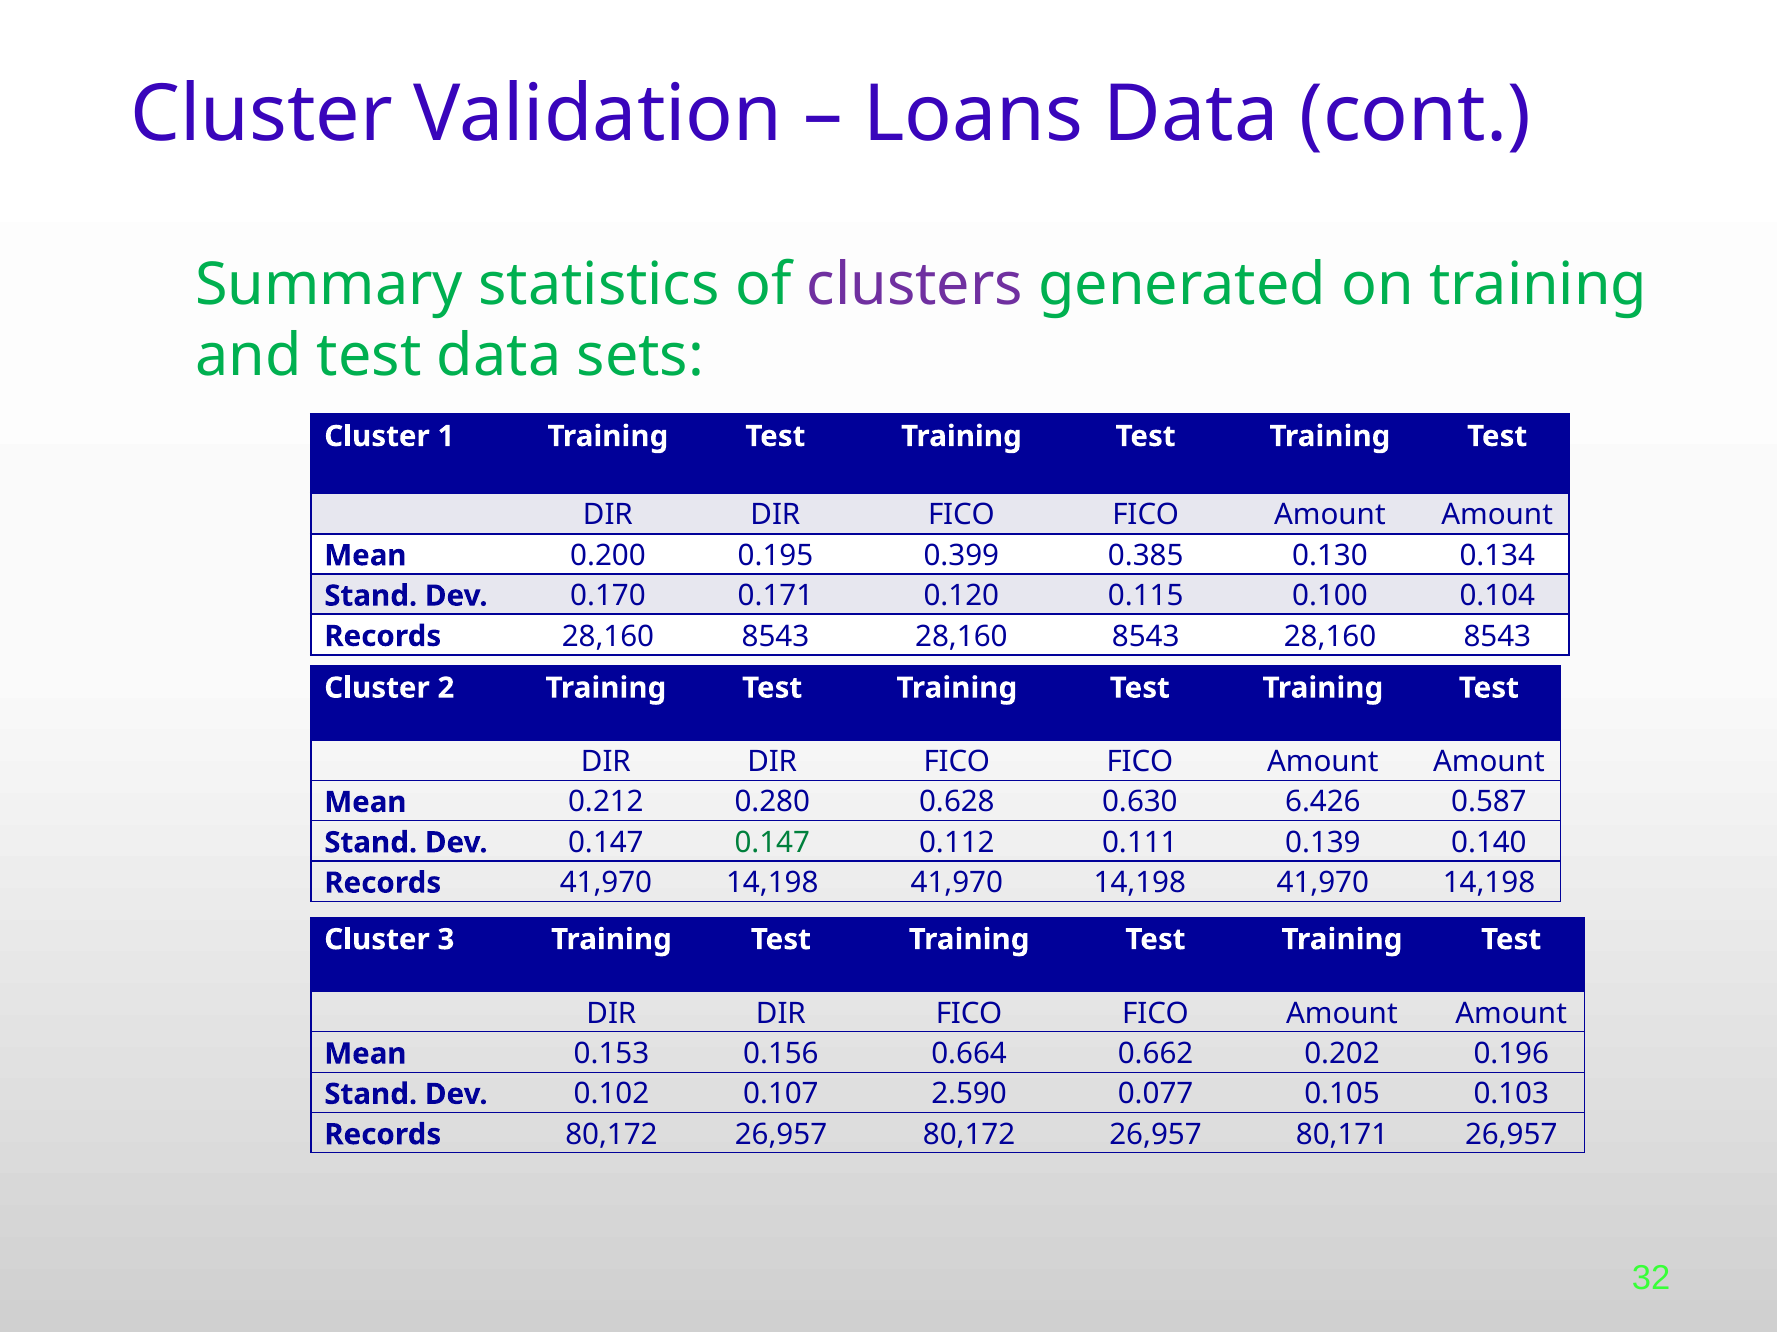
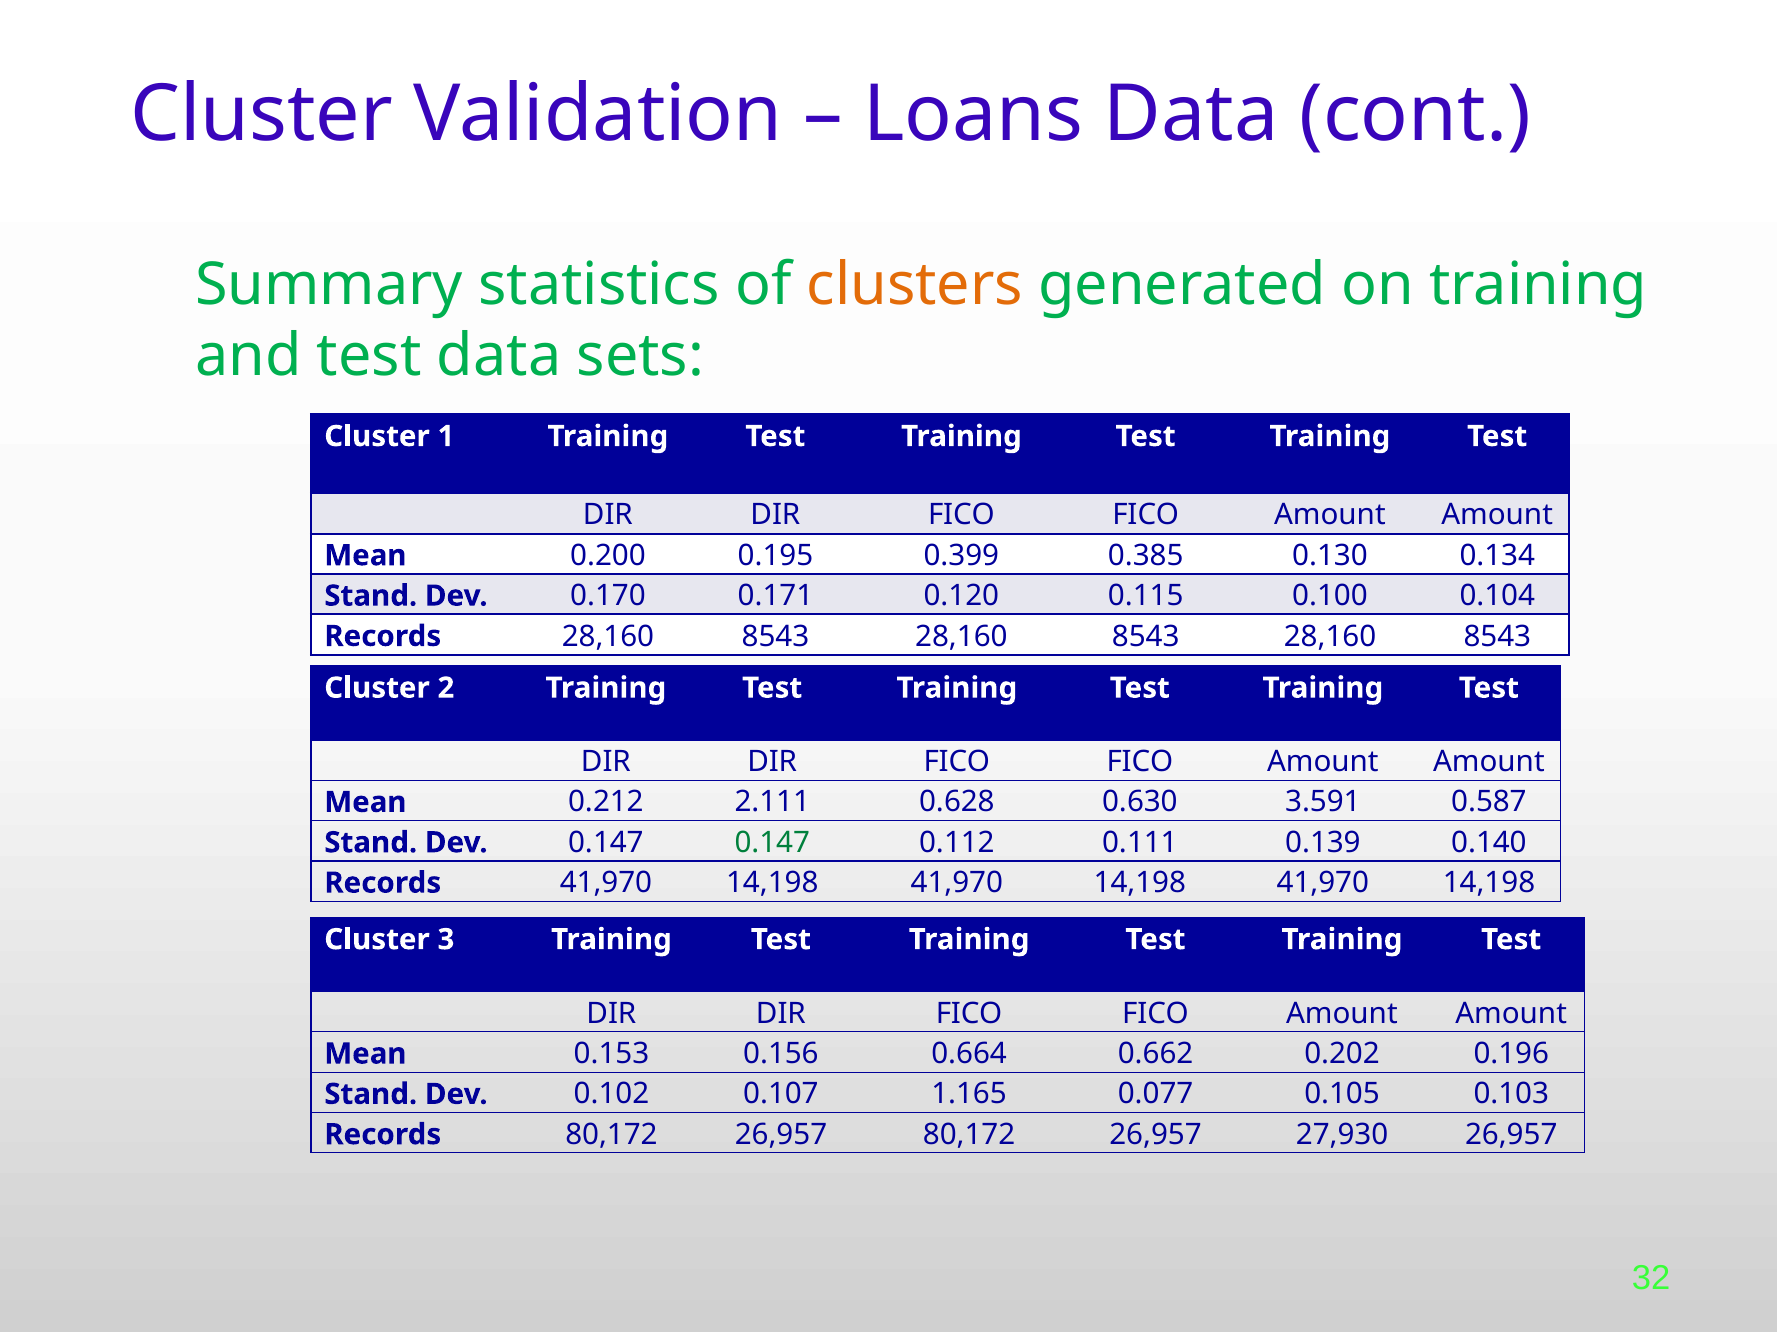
clusters colour: purple -> orange
0.280: 0.280 -> 2.111
6.426: 6.426 -> 3.591
2.590: 2.590 -> 1.165
80,171: 80,171 -> 27,930
